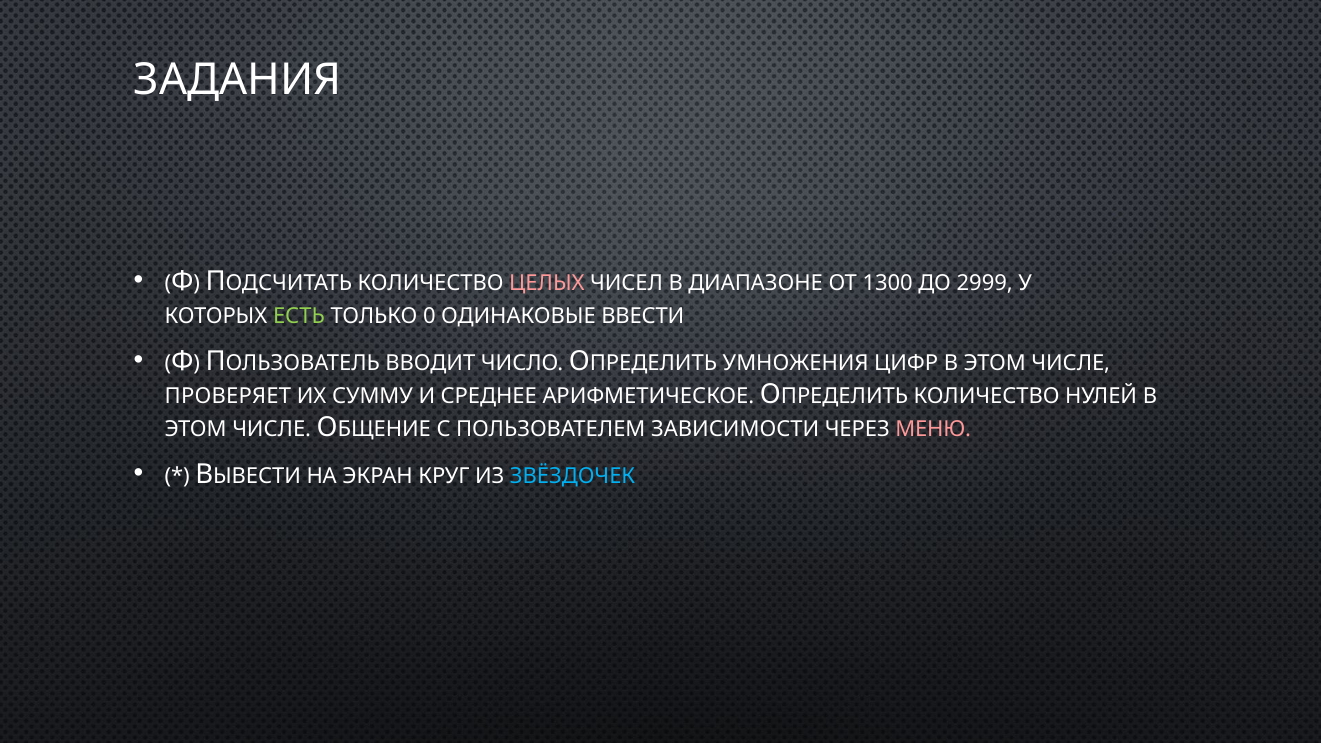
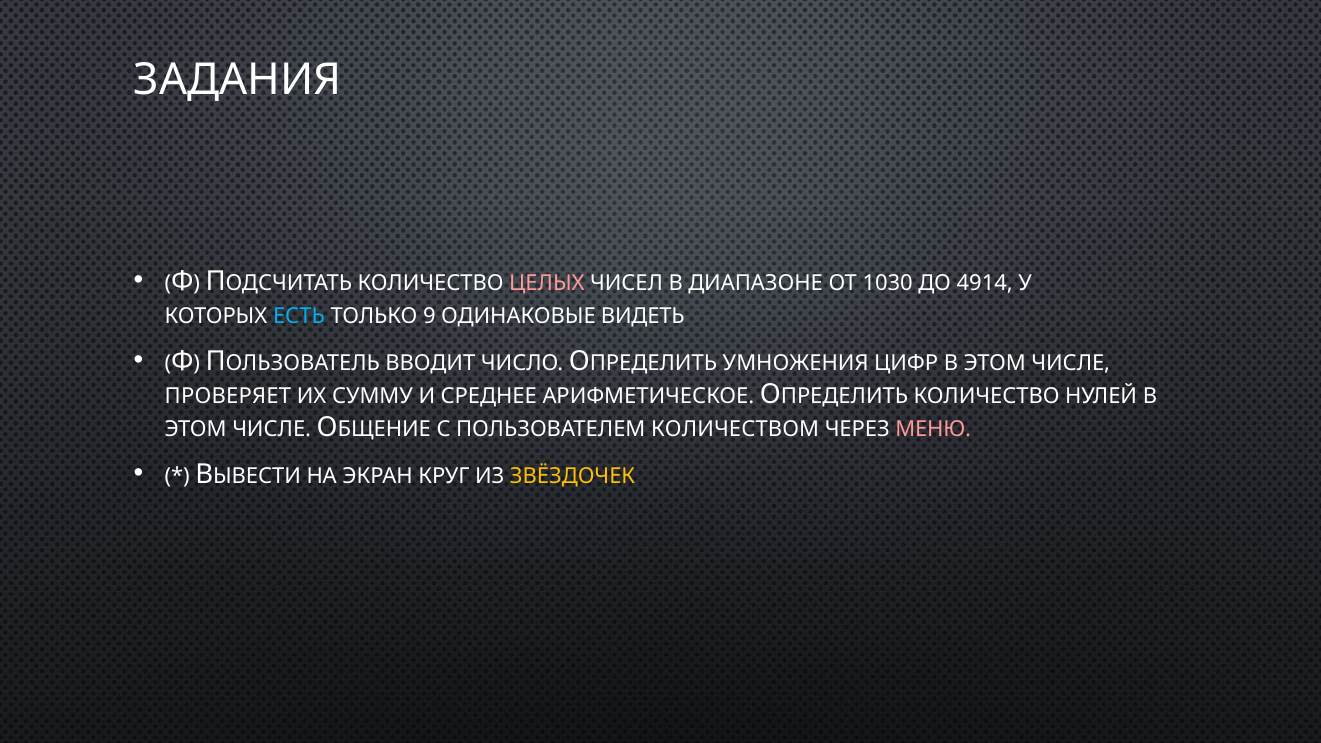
1300: 1300 -> 1030
2999: 2999 -> 4914
ЕСТЬ colour: light green -> light blue
0: 0 -> 9
ВВЕСТИ: ВВЕСТИ -> ВИДЕТЬ
ЗАВИСИМОСТИ: ЗАВИСИМОСТИ -> КОЛИЧЕСТВОМ
ЗВЁЗДОЧЕК colour: light blue -> yellow
